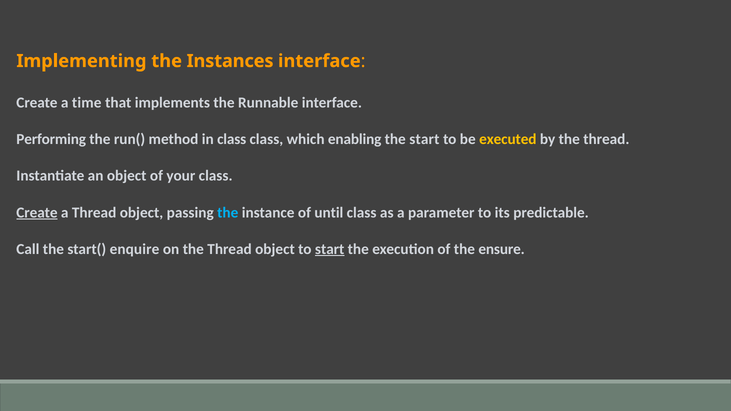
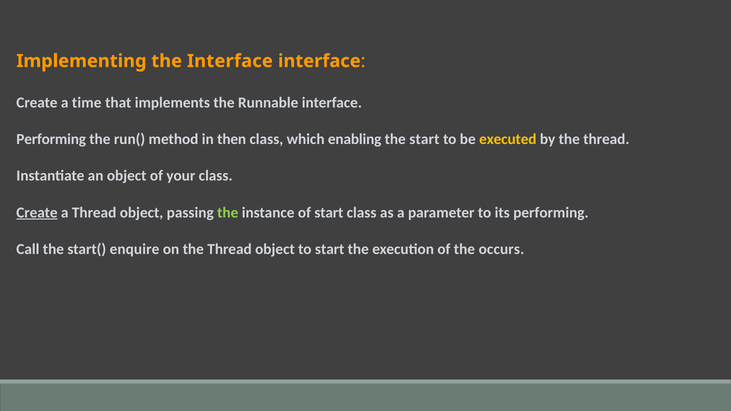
the Instances: Instances -> Interface
in class: class -> then
the at (228, 213) colour: light blue -> light green
of until: until -> start
its predictable: predictable -> performing
start at (330, 249) underline: present -> none
ensure: ensure -> occurs
